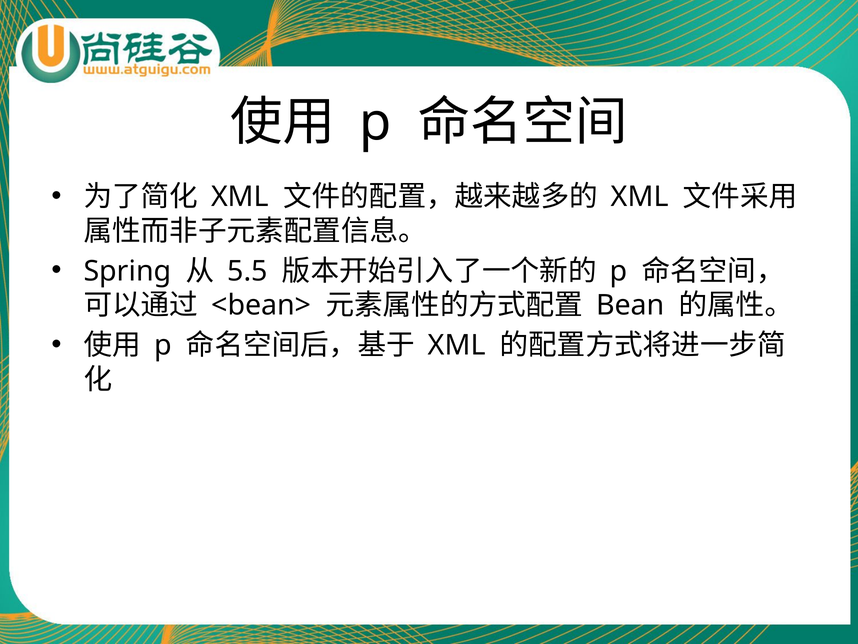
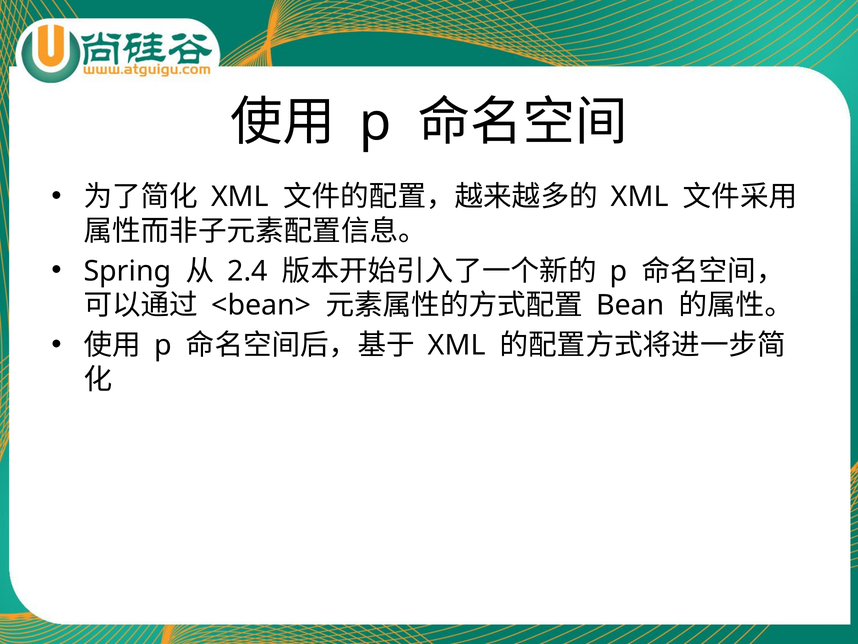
5.5: 5.5 -> 2.4
